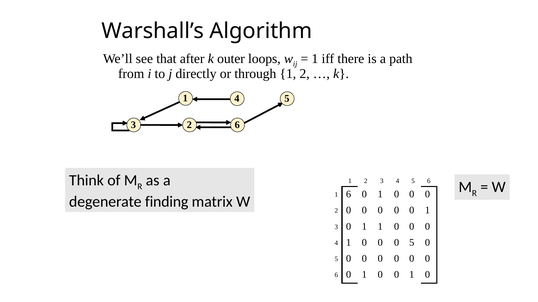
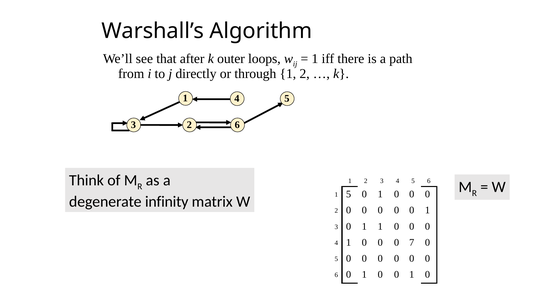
6 at (349, 195): 6 -> 5
finding: finding -> infinity
0 0 5: 5 -> 7
